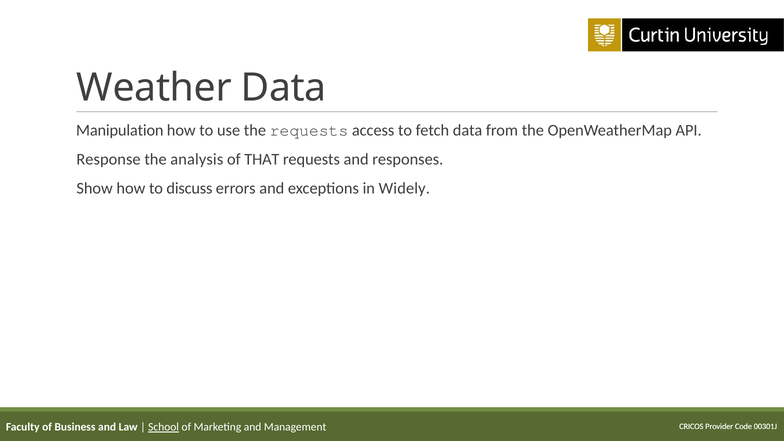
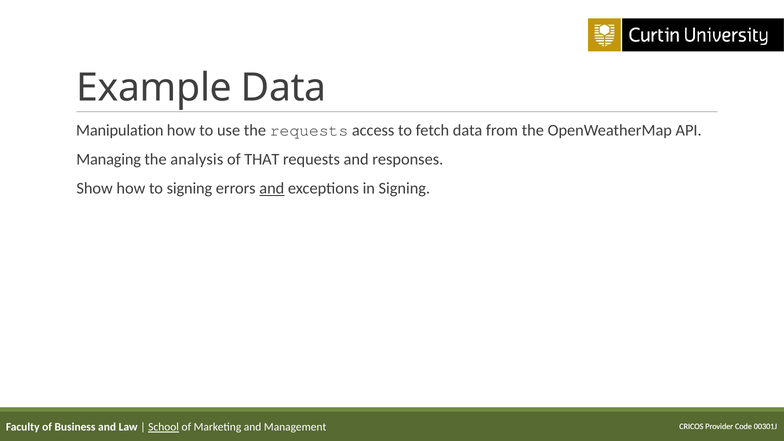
Weather: Weather -> Example
Response: Response -> Managing
to discuss: discuss -> signing
and at (272, 189) underline: none -> present
in Widely: Widely -> Signing
